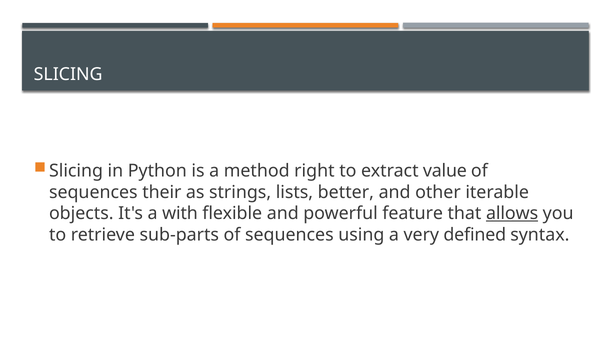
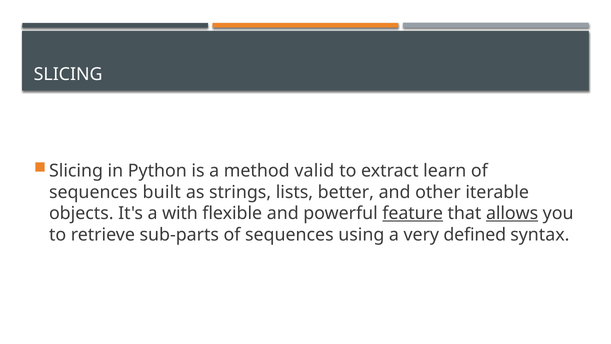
right: right -> valid
value: value -> learn
their: their -> built
feature underline: none -> present
